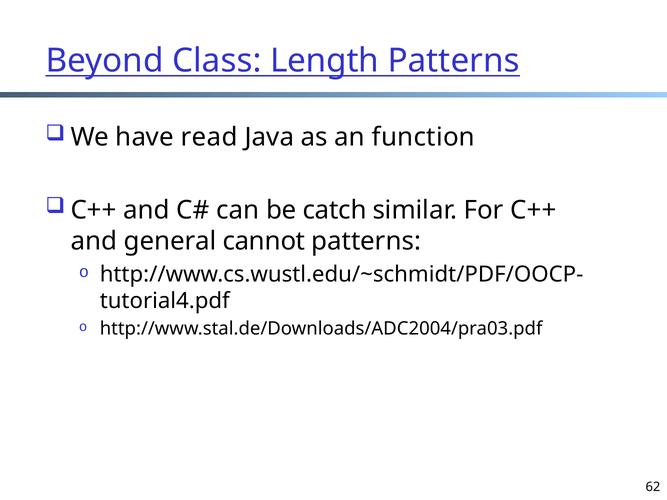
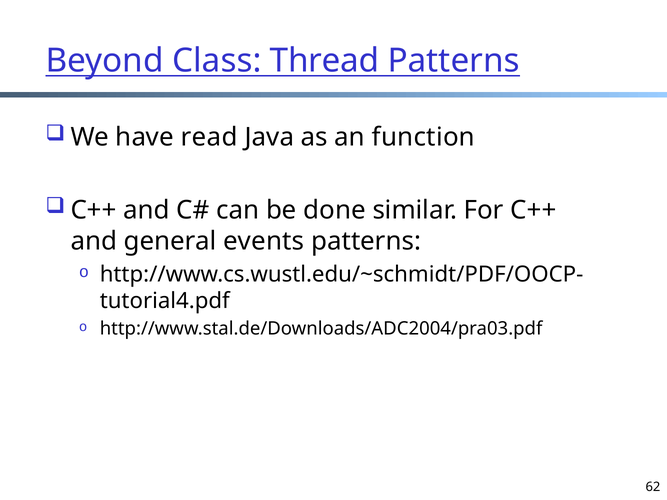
Length: Length -> Thread
catch: catch -> done
cannot: cannot -> events
